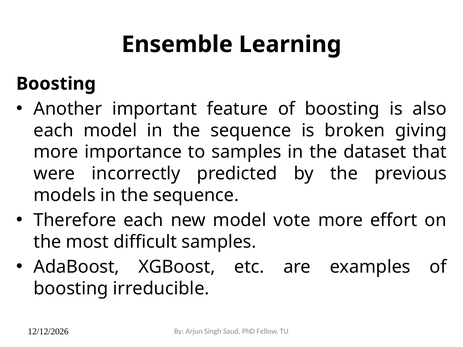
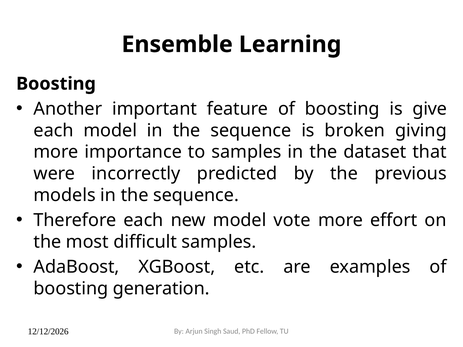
also: also -> give
irreducible: irreducible -> generation
